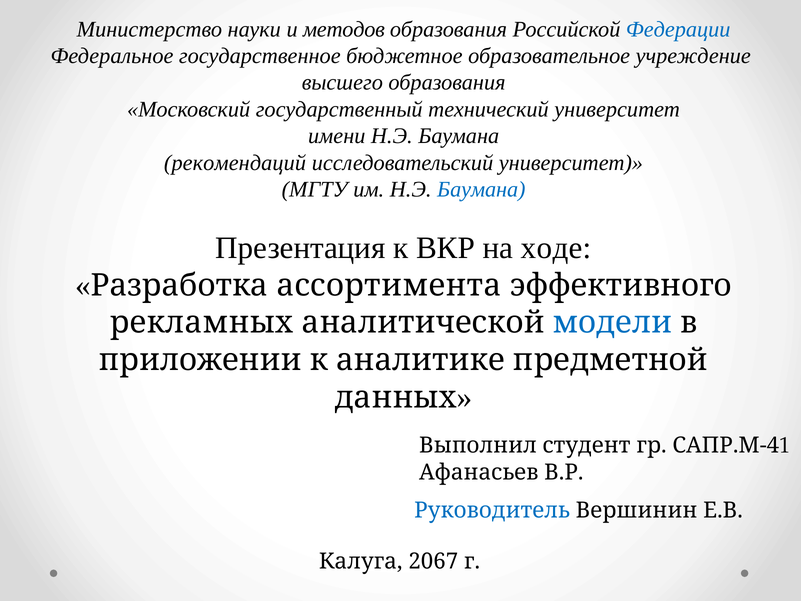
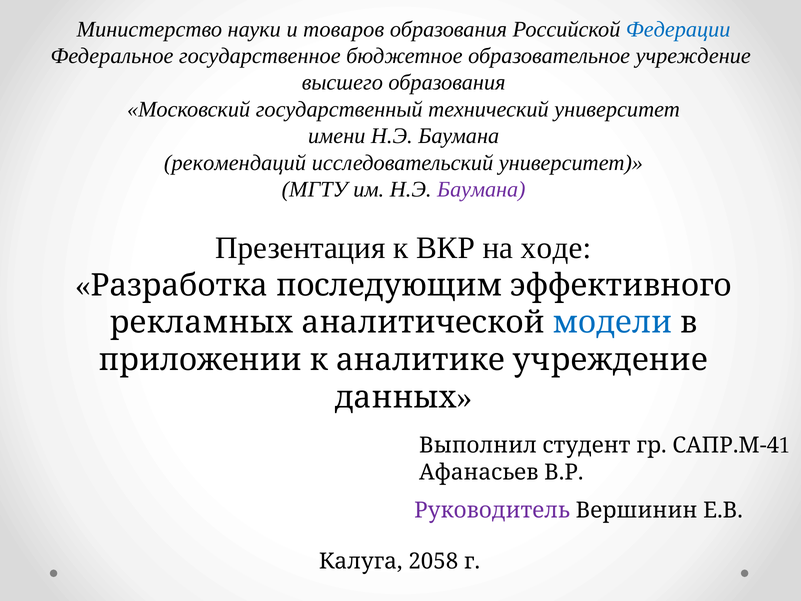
методов: методов -> товаров
Баумана at (481, 189) colour: blue -> purple
ассортимента: ассортимента -> последующим
аналитике предметной: предметной -> учреждение
Руководитель colour: blue -> purple
2067: 2067 -> 2058
